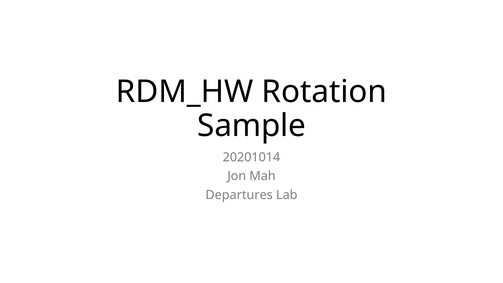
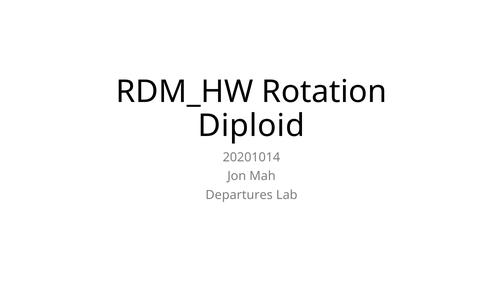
Sample: Sample -> Diploid
